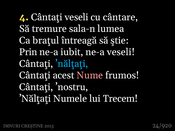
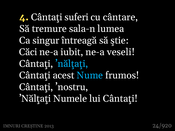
Cântaţi veseli: veseli -> suferi
braţul: braţul -> singur
Prin: Prin -> Căci
Nume colour: pink -> light blue
lui Trecem: Trecem -> Cântaţi
